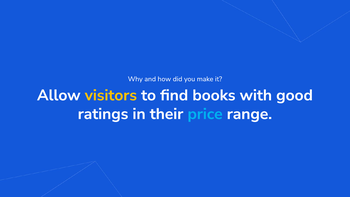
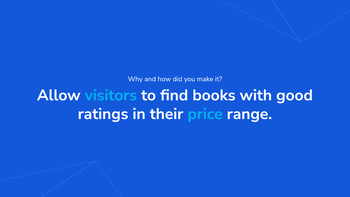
visitors colour: yellow -> light blue
